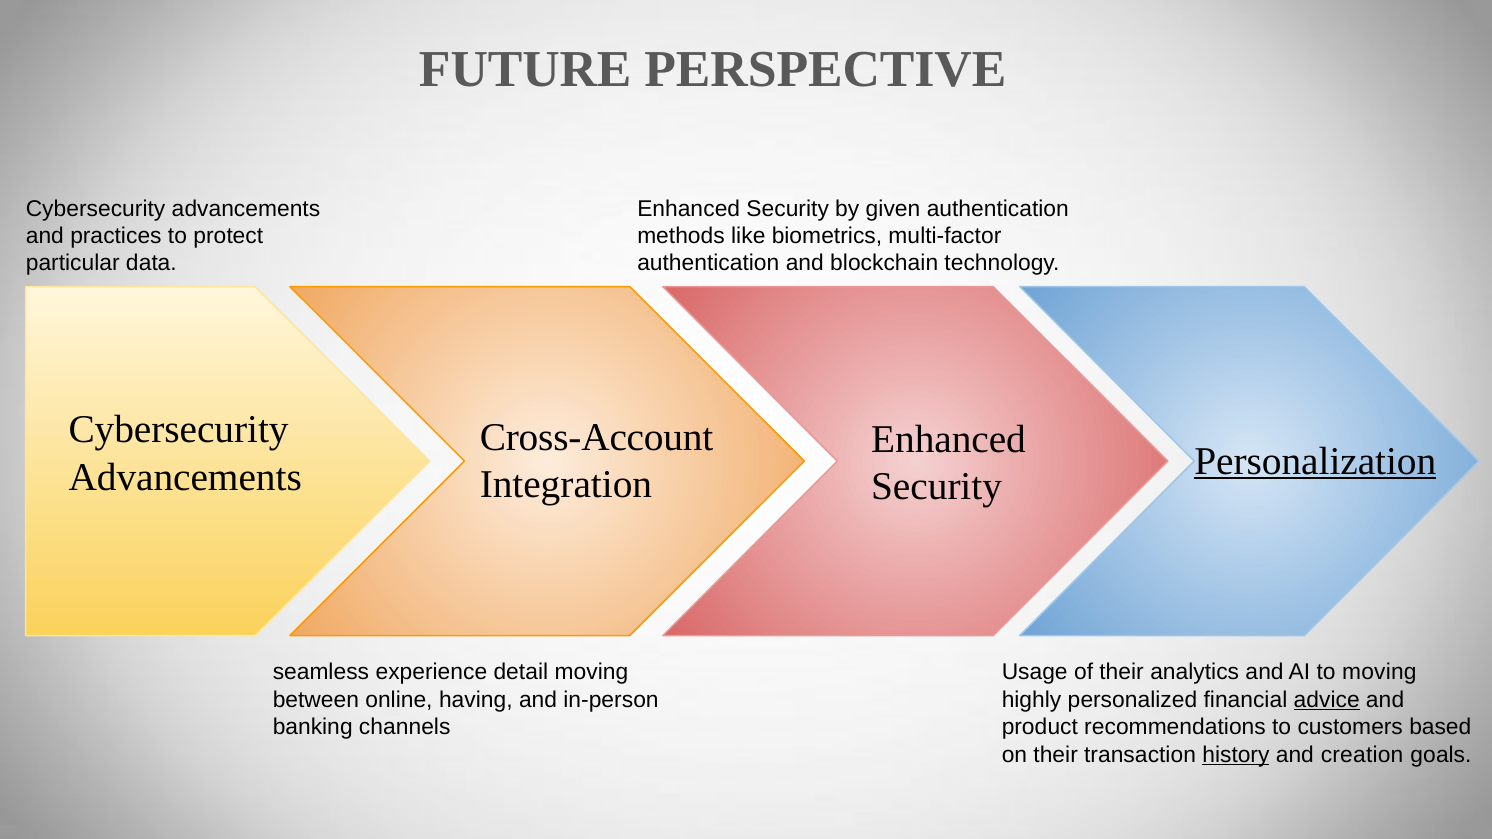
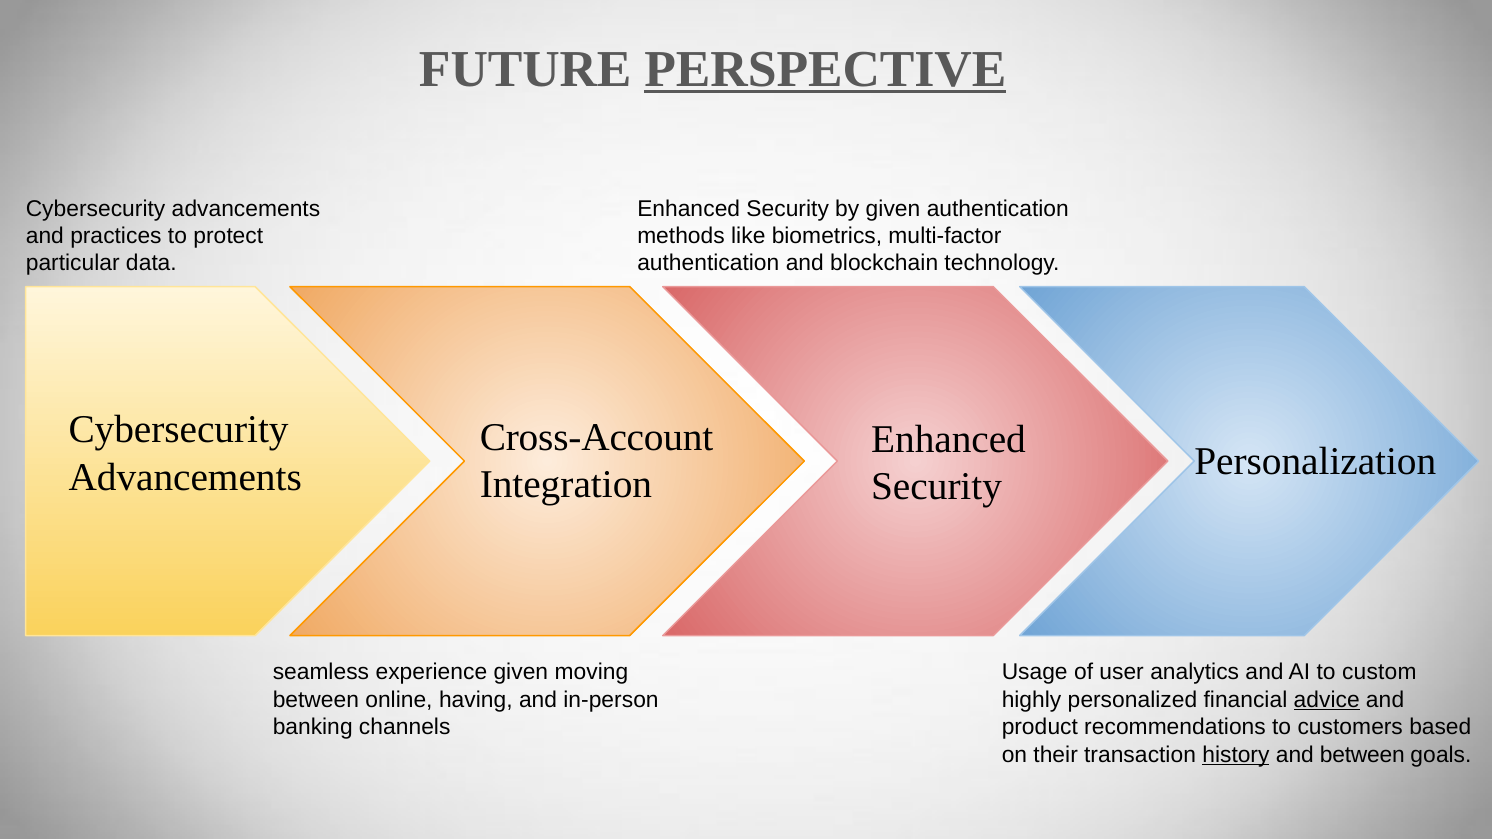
PERSPECTIVE underline: none -> present
Personalization underline: present -> none
experience detail: detail -> given
of their: their -> user
to moving: moving -> custom
and creation: creation -> between
